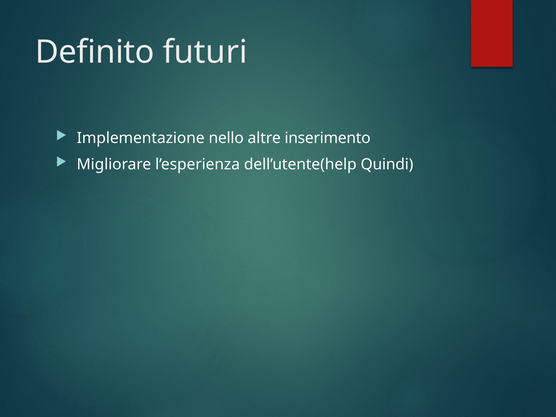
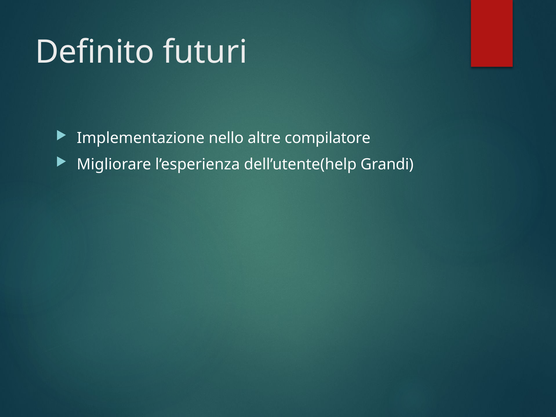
inserimento: inserimento -> compilatore
Quindi: Quindi -> Grandi
